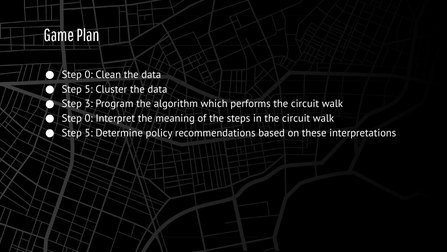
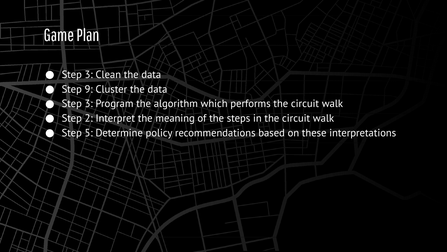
0 at (89, 74): 0 -> 3
5 at (89, 89): 5 -> 9
0 at (89, 118): 0 -> 2
